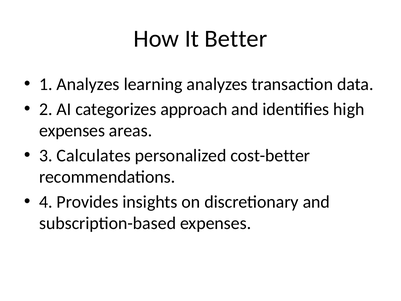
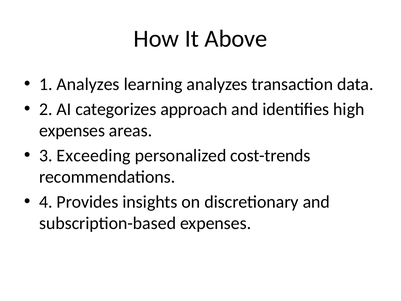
Better: Better -> Above
Calculates: Calculates -> Exceeding
cost-better: cost-better -> cost-trends
